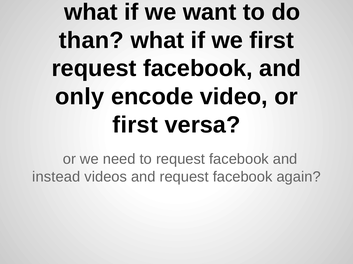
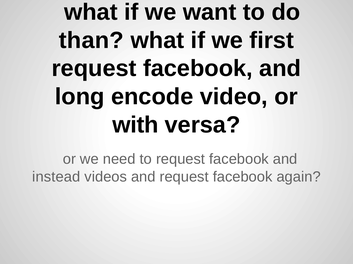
only: only -> long
first at (135, 125): first -> with
